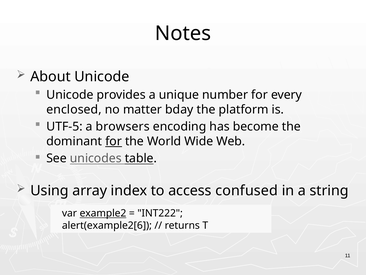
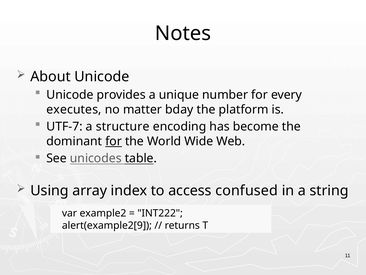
enclosed: enclosed -> executes
UTF-5: UTF-5 -> UTF-7
browsers: browsers -> structure
example2 underline: present -> none
alert(example2[6: alert(example2[6 -> alert(example2[9
